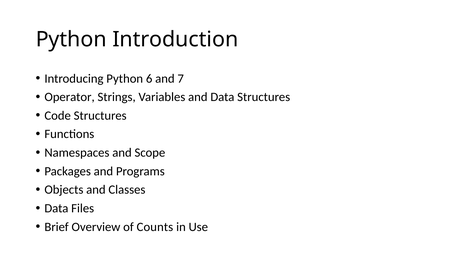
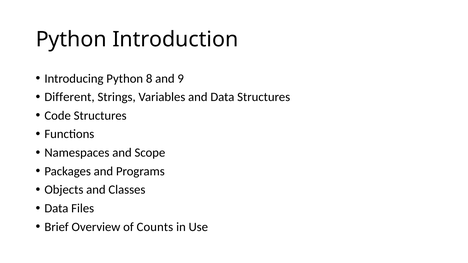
6: 6 -> 8
7: 7 -> 9
Operator: Operator -> Different
